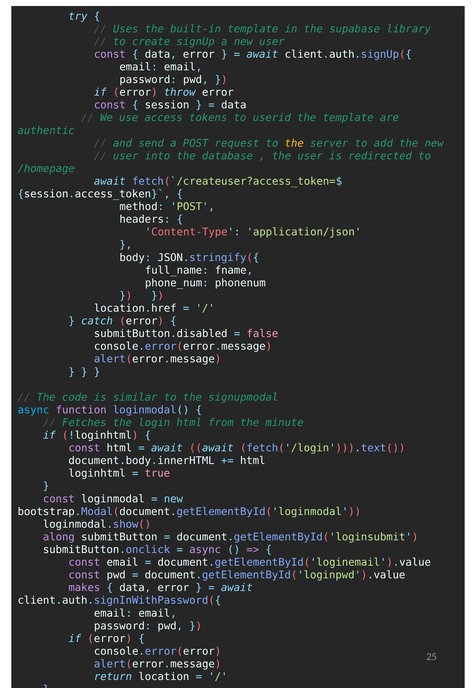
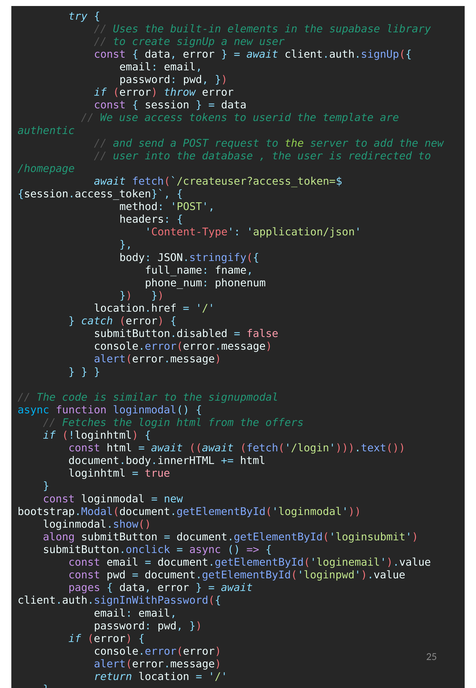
built-in template: template -> elements
the at (294, 143) colour: yellow -> light green
minute: minute -> offers
makes: makes -> pages
